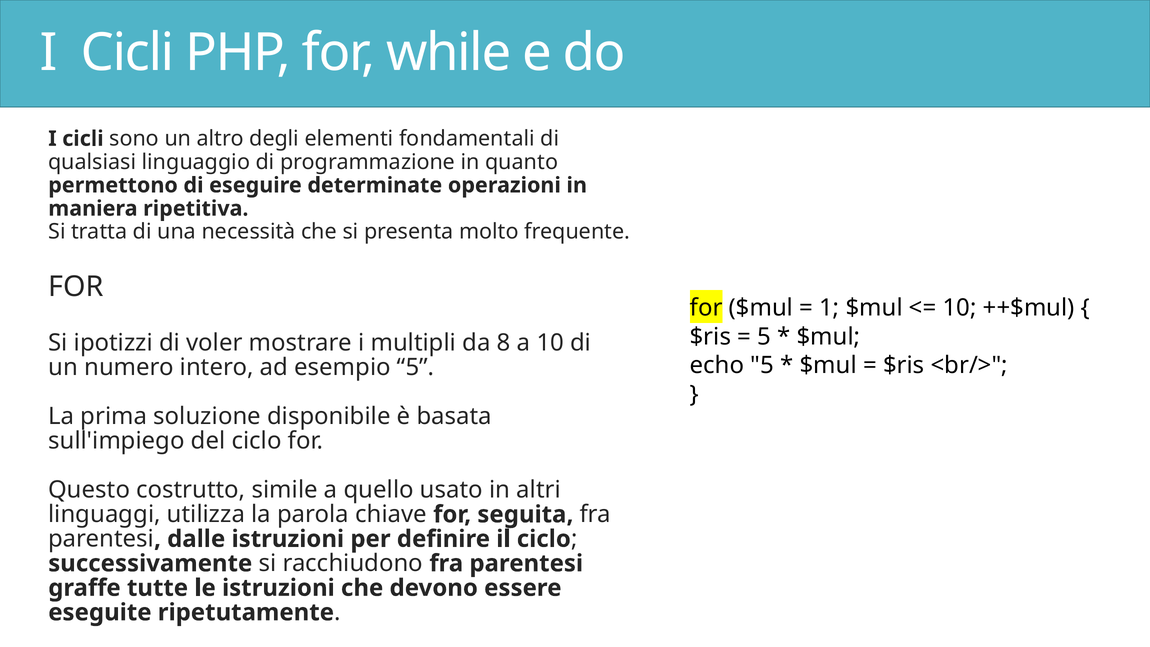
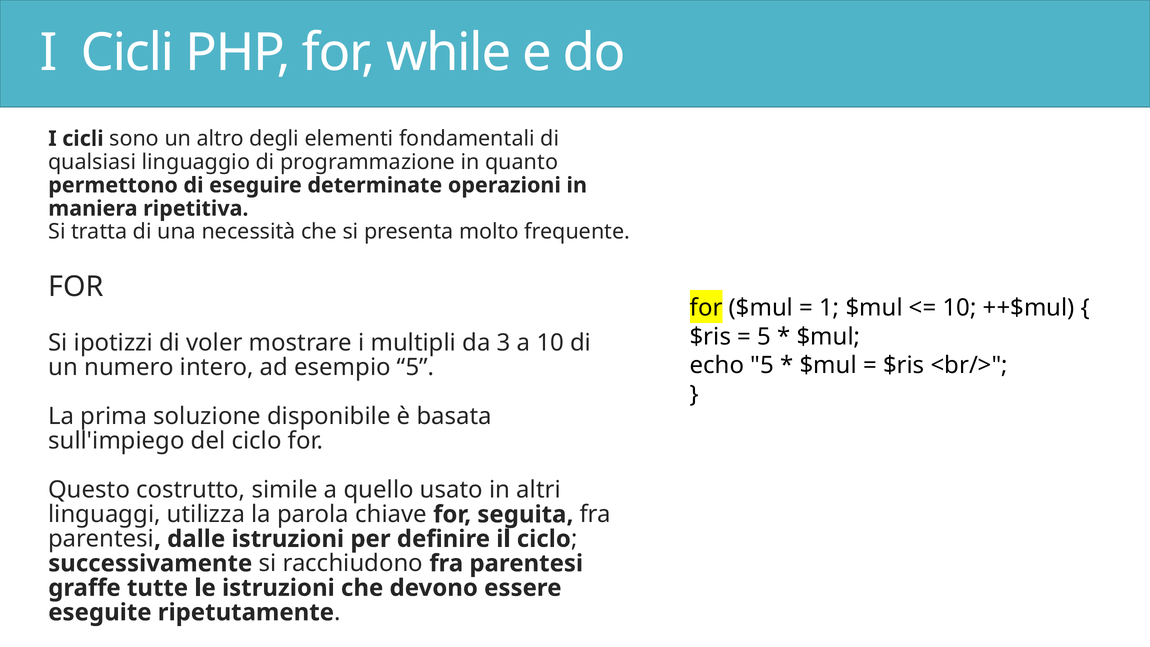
8: 8 -> 3
